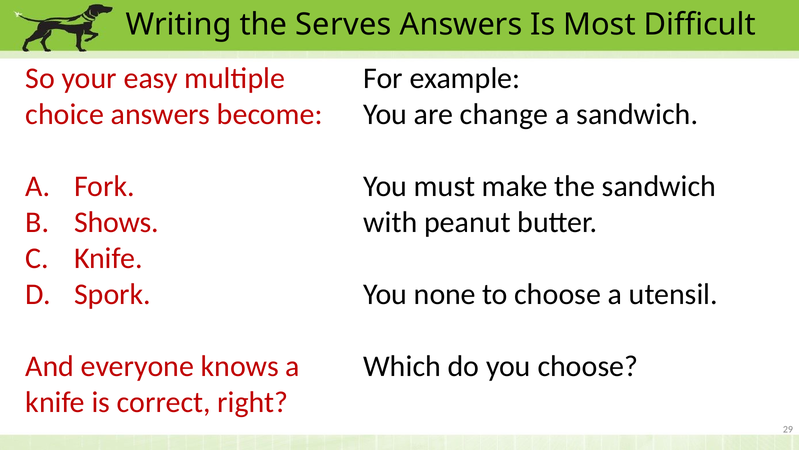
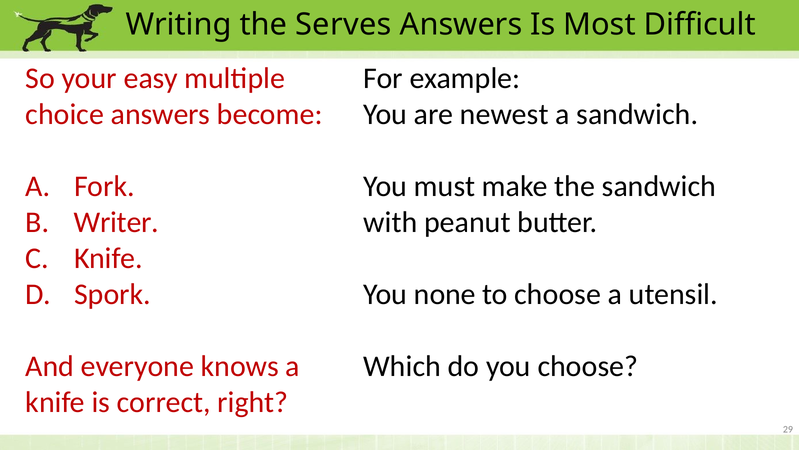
change: change -> newest
Shows: Shows -> Writer
